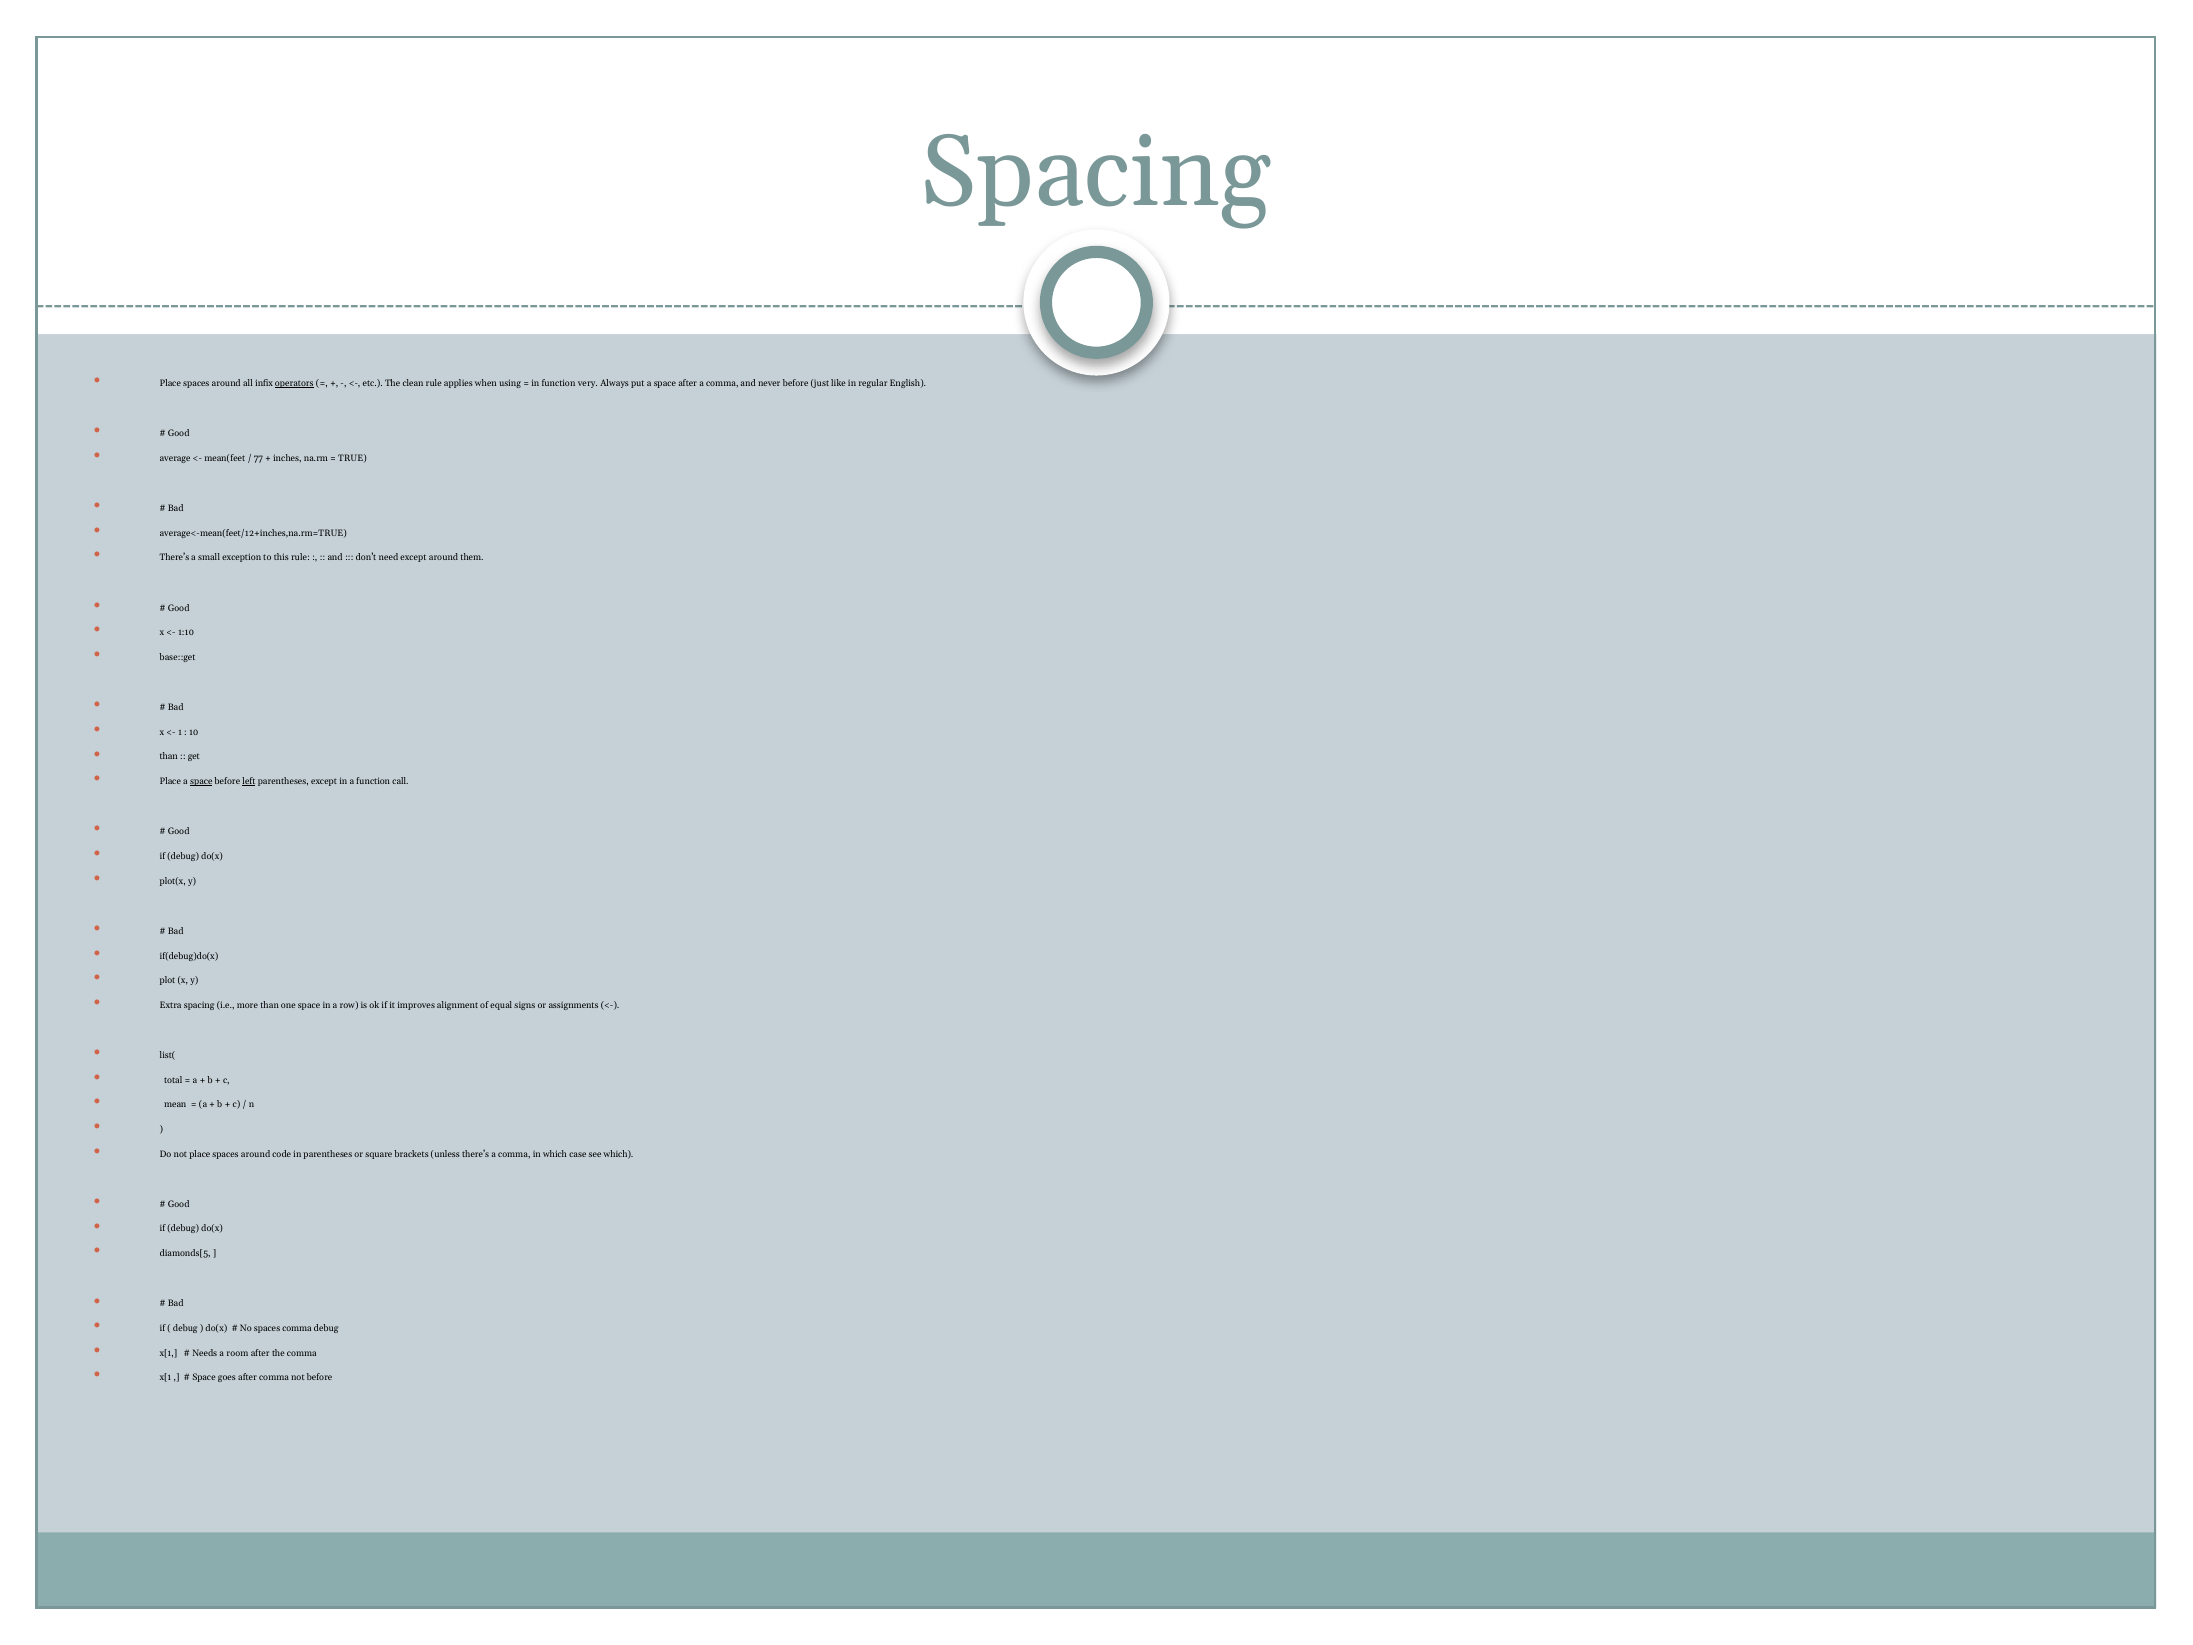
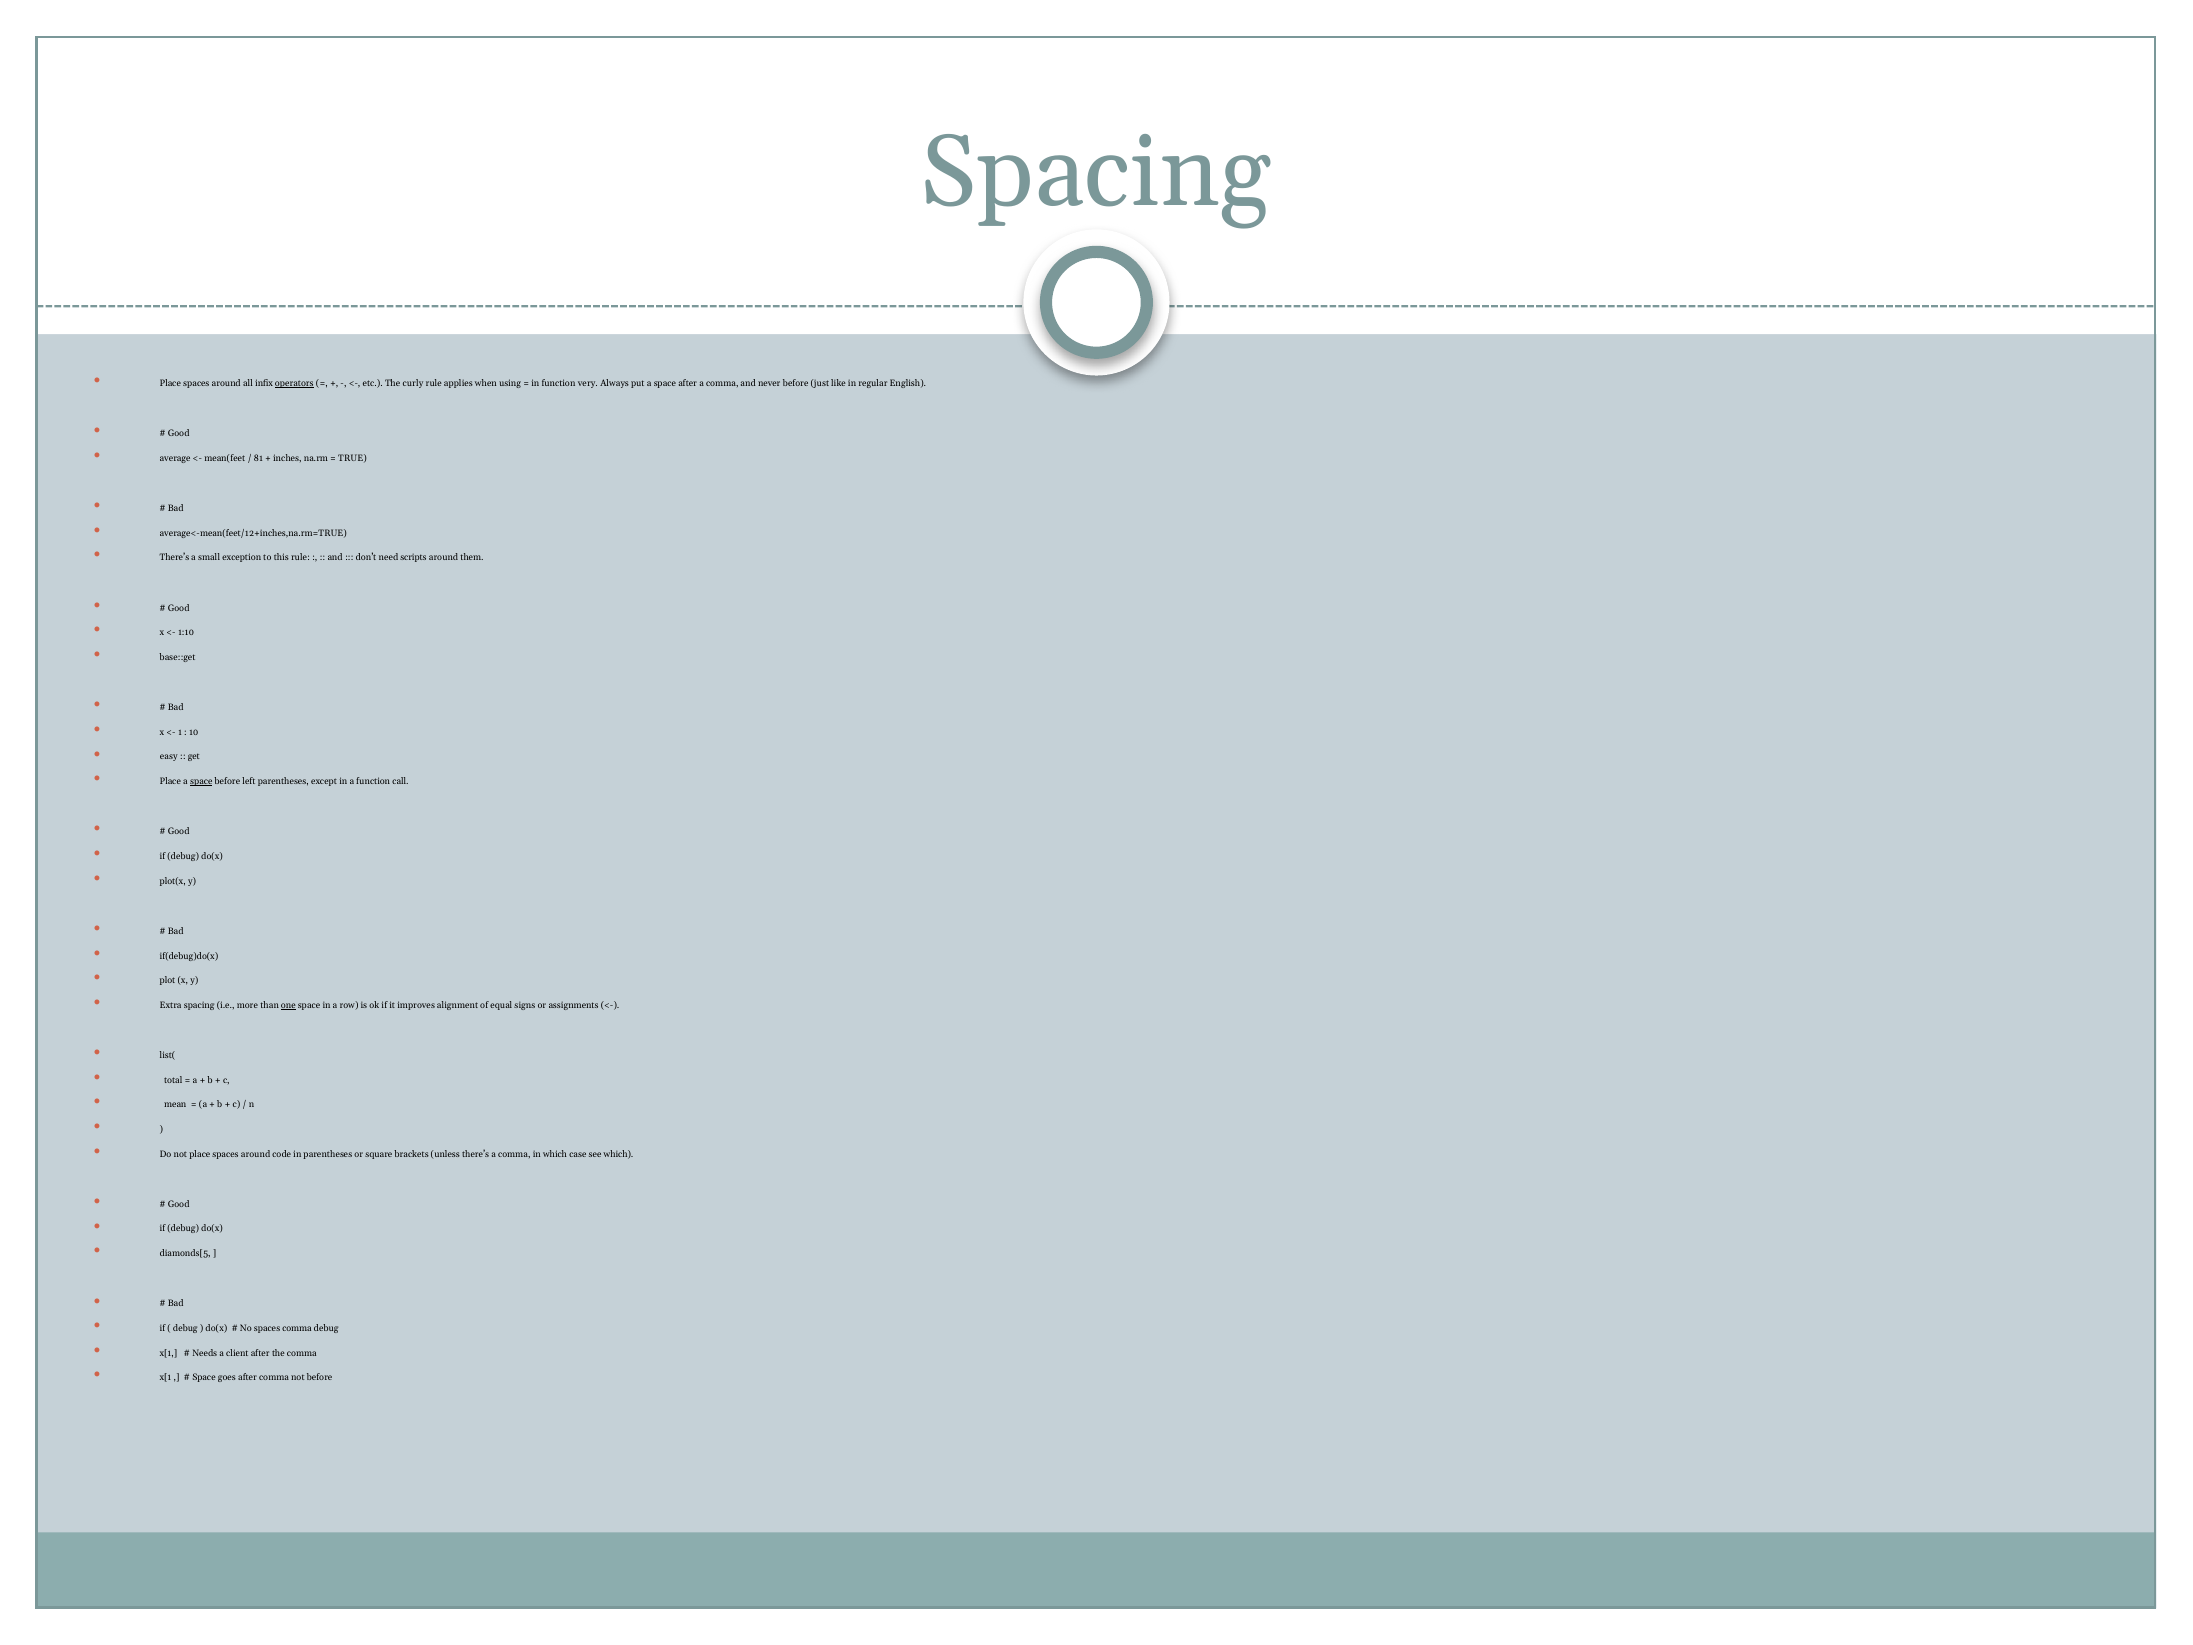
clean: clean -> curly
77: 77 -> 81
need except: except -> scripts
than at (169, 757): than -> easy
left underline: present -> none
one underline: none -> present
room: room -> client
